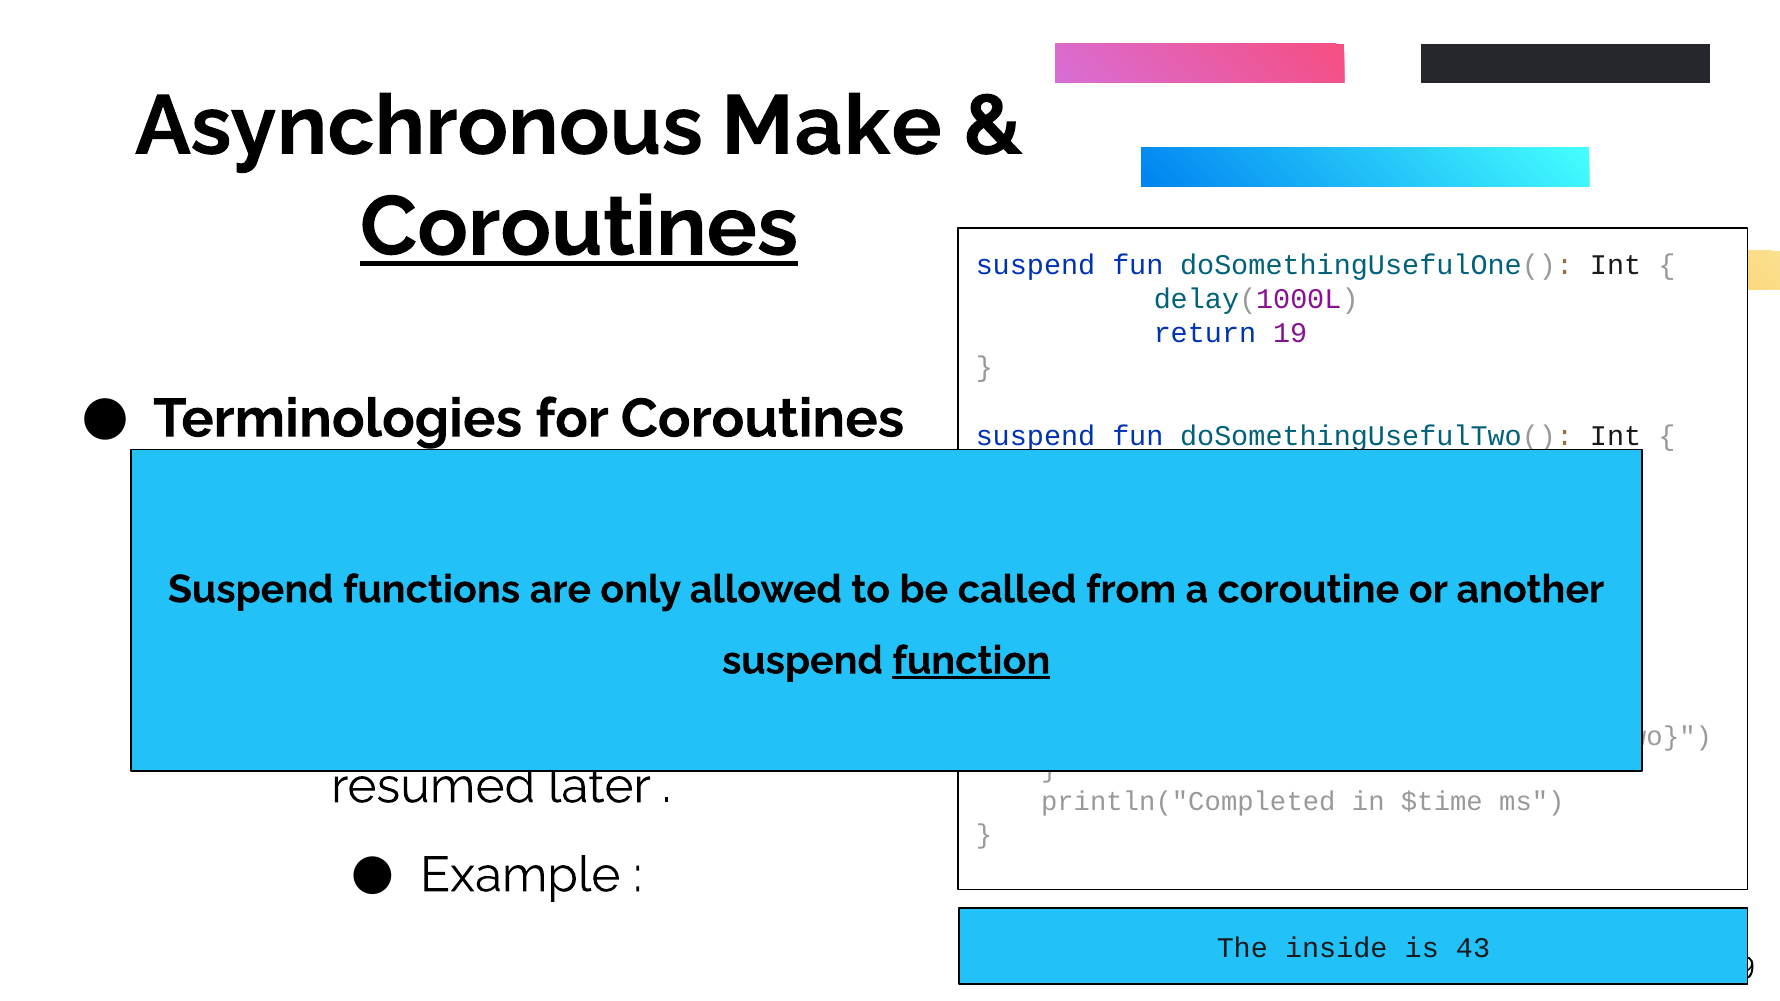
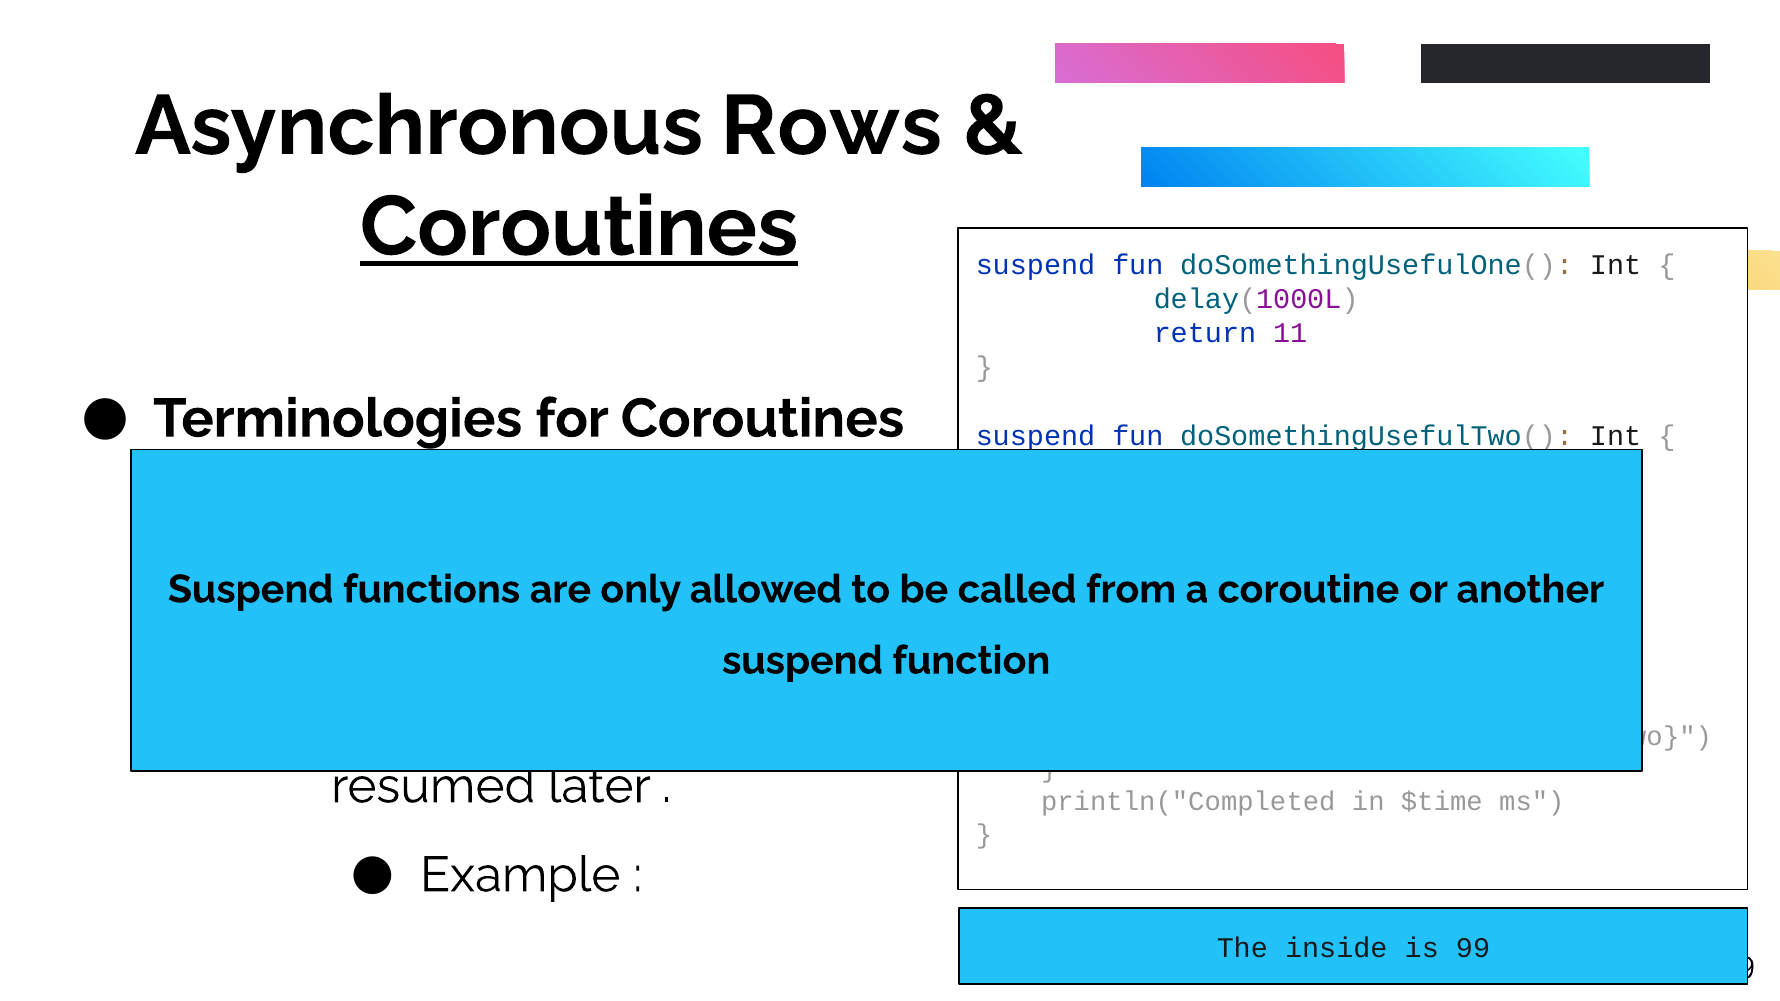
Make: Make -> Rows
19: 19 -> 11
function underline: present -> none
43: 43 -> 99
